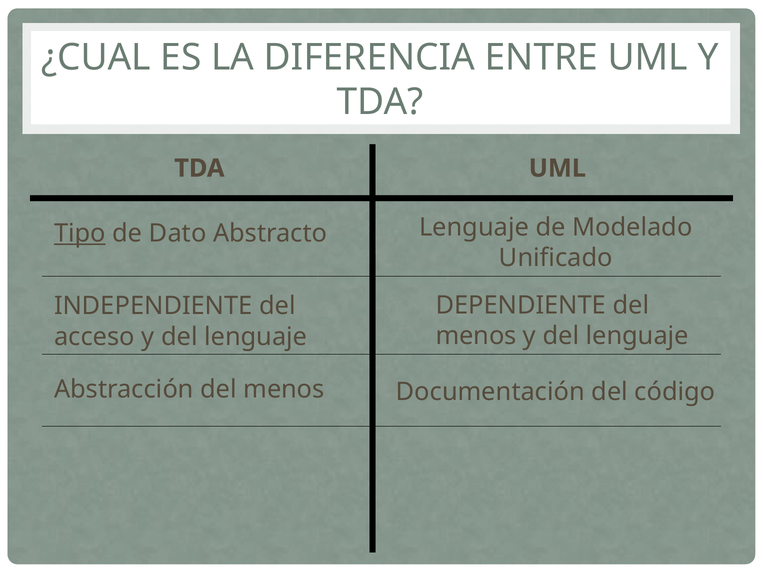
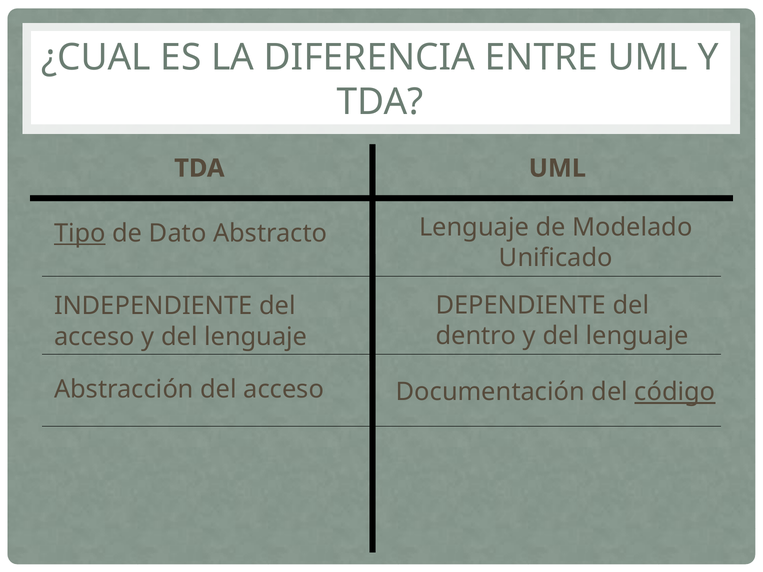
menos at (476, 336): menos -> dentro
Abstracción del menos: menos -> acceso
código underline: none -> present
